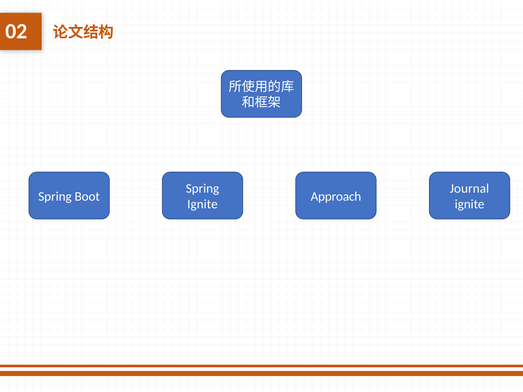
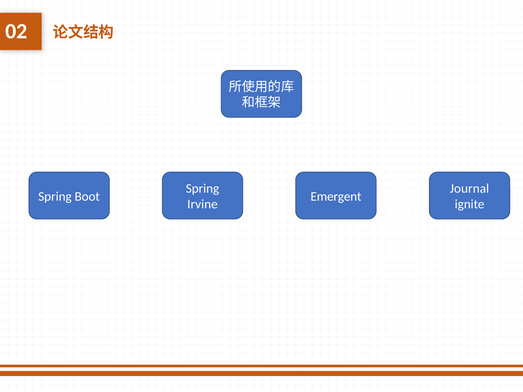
Approach: Approach -> Emergent
Ignite at (202, 204): Ignite -> Irvine
